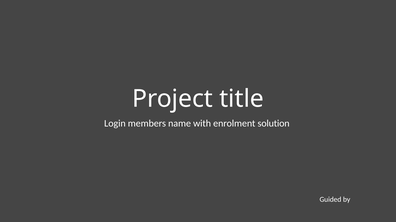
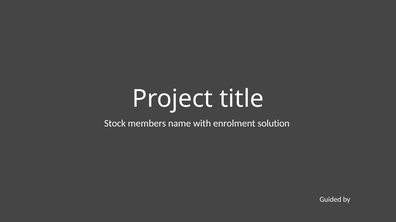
Login: Login -> Stock
